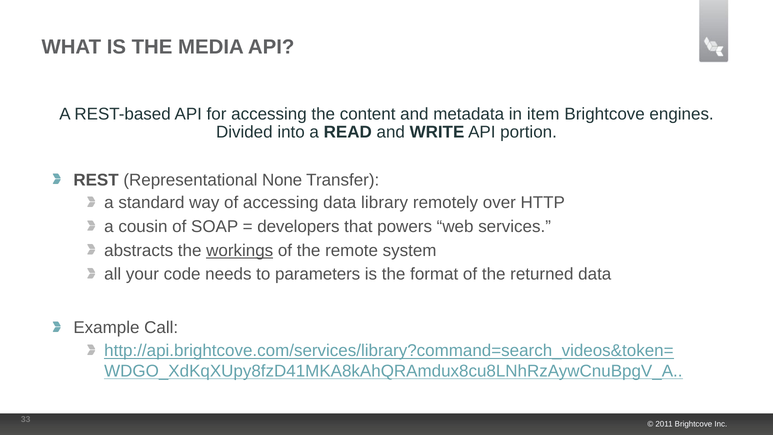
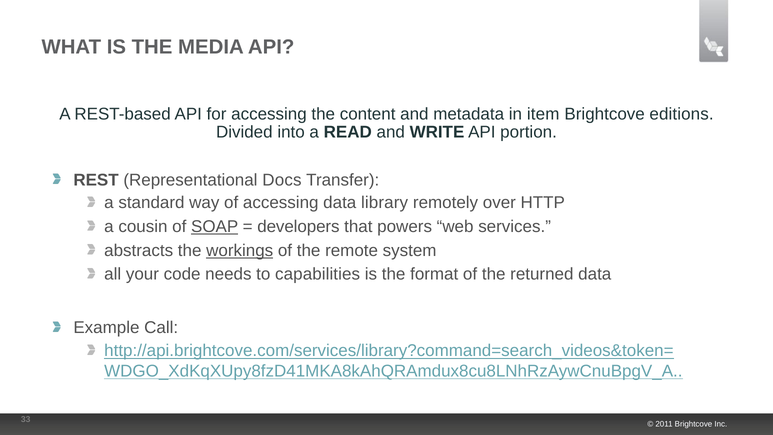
engines: engines -> editions
None: None -> Docs
SOAP underline: none -> present
parameters: parameters -> capabilities
